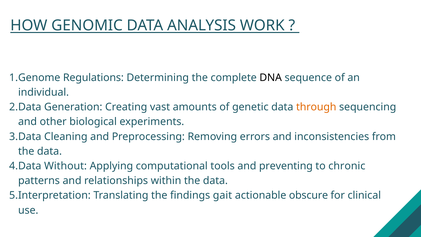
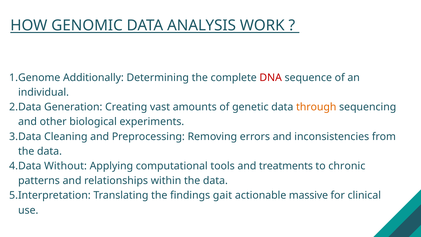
Regulations: Regulations -> Additionally
DNA colour: black -> red
preventing: preventing -> treatments
obscure: obscure -> massive
